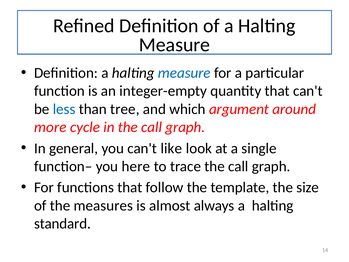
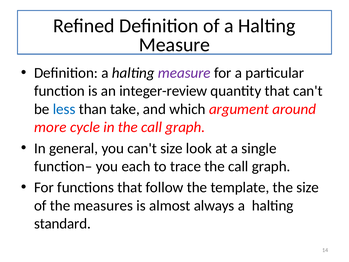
measure at (184, 73) colour: blue -> purple
integer-empty: integer-empty -> integer-review
tree: tree -> take
can't like: like -> size
here: here -> each
